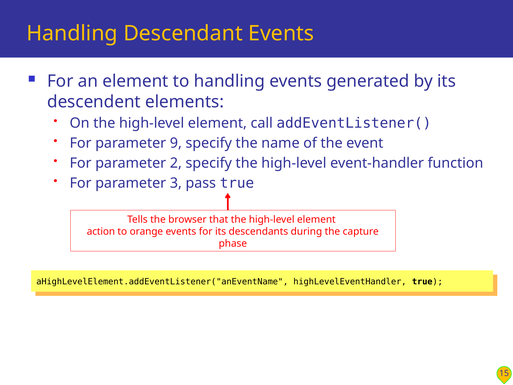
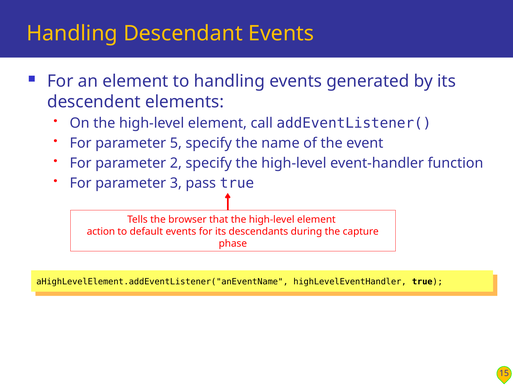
9: 9 -> 5
orange: orange -> default
